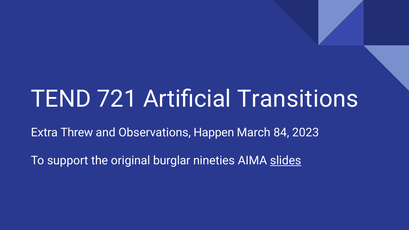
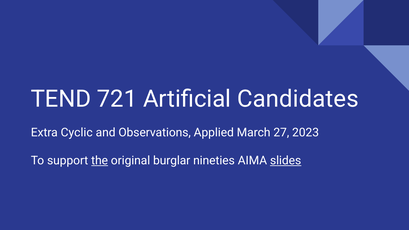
Transitions: Transitions -> Candidates
Threw: Threw -> Cyclic
Happen: Happen -> Applied
84: 84 -> 27
the underline: none -> present
